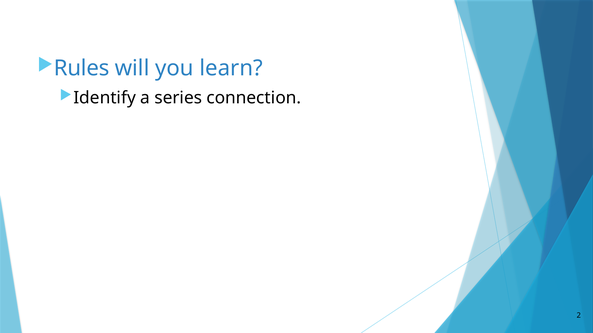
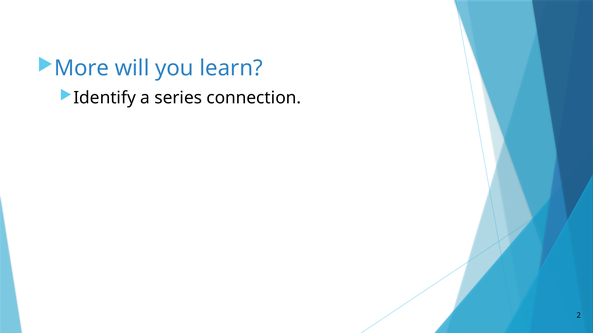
Rules: Rules -> More
